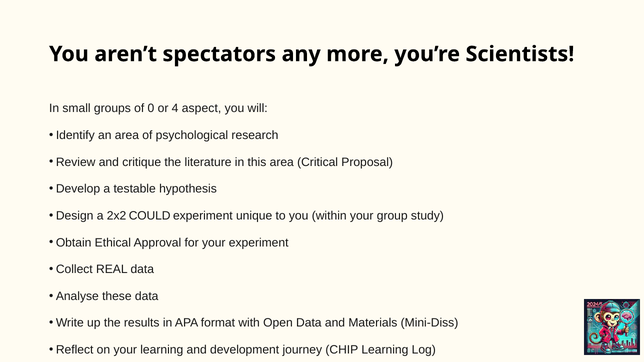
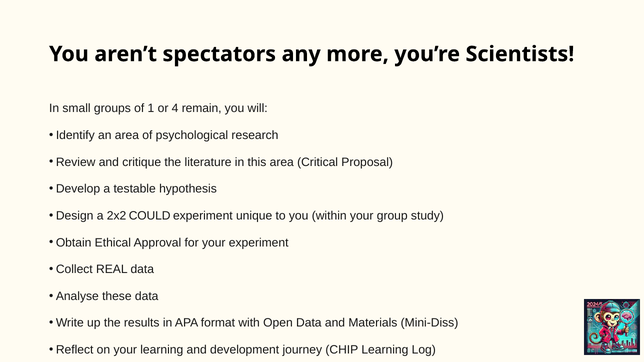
0: 0 -> 1
aspect: aspect -> remain
